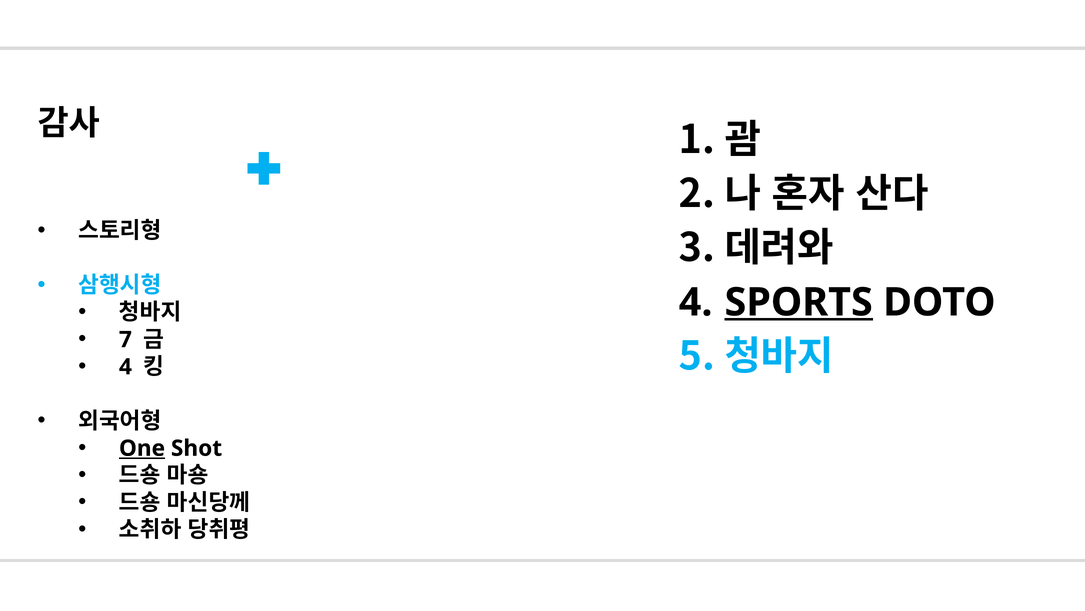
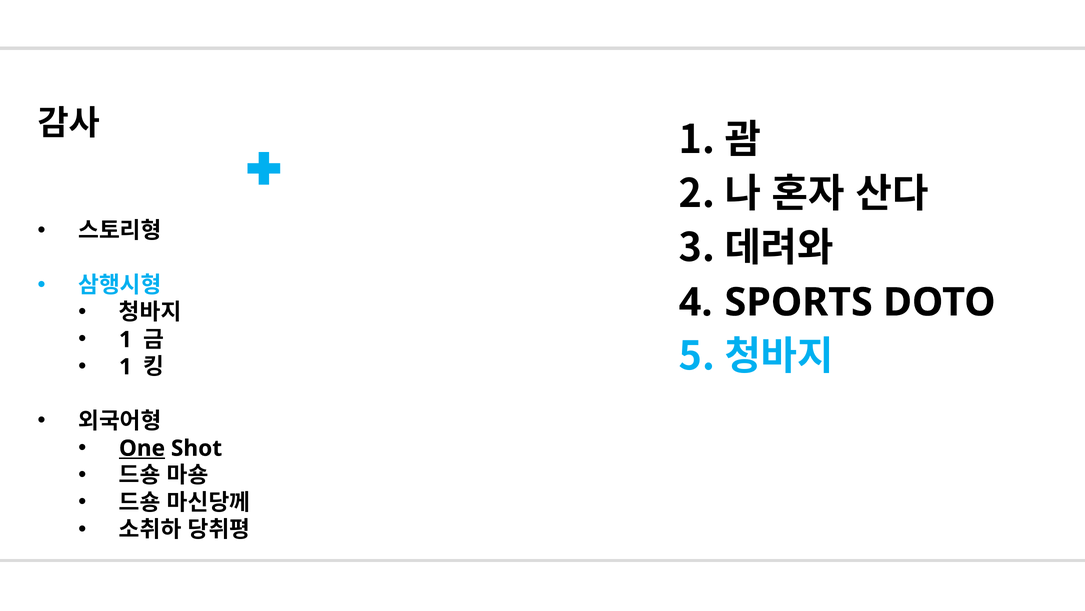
SPORTS underline: present -> none
7 at (125, 339): 7 -> 1
4 at (125, 366): 4 -> 1
